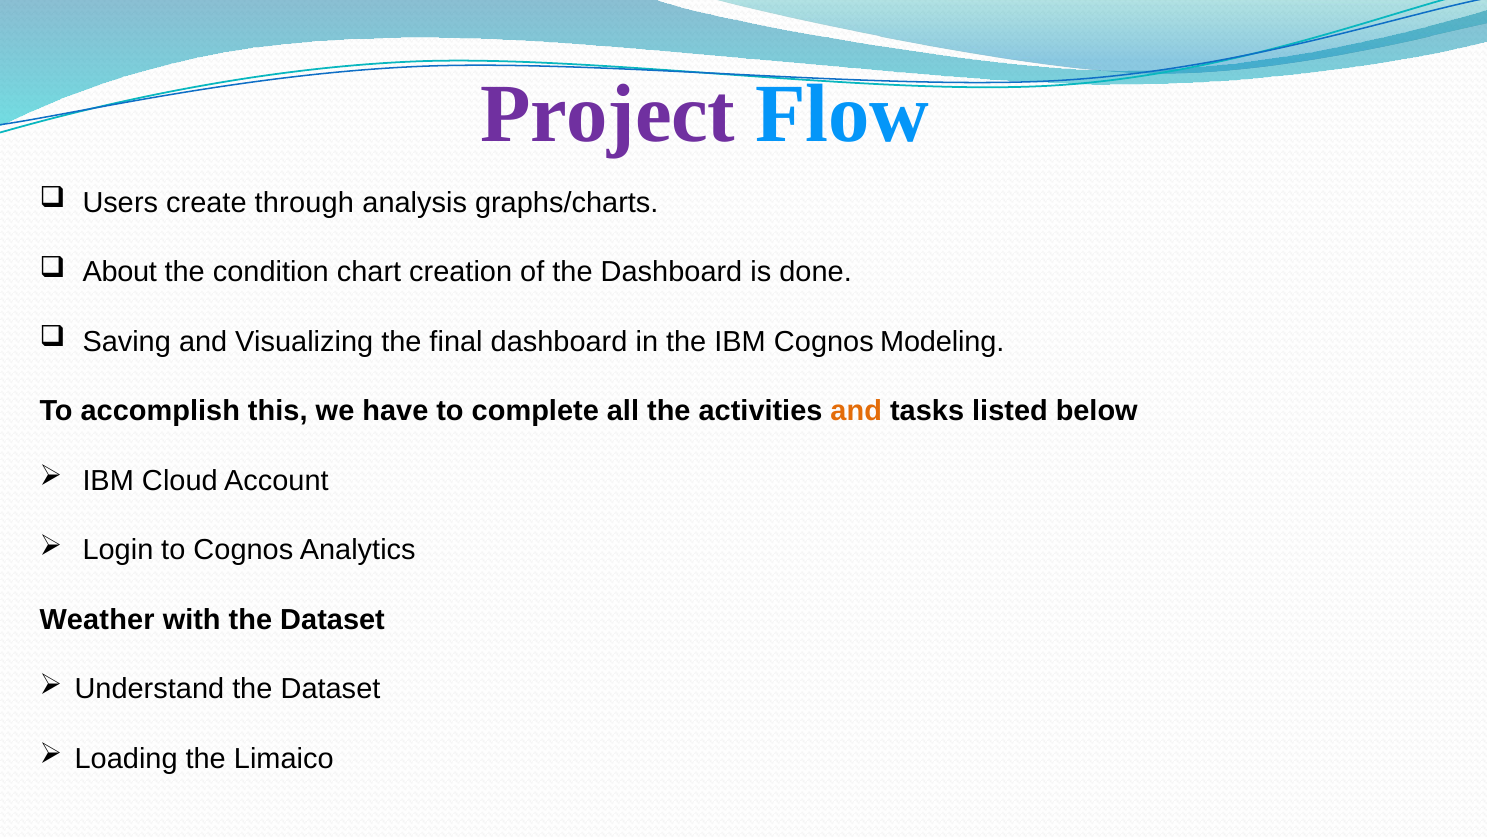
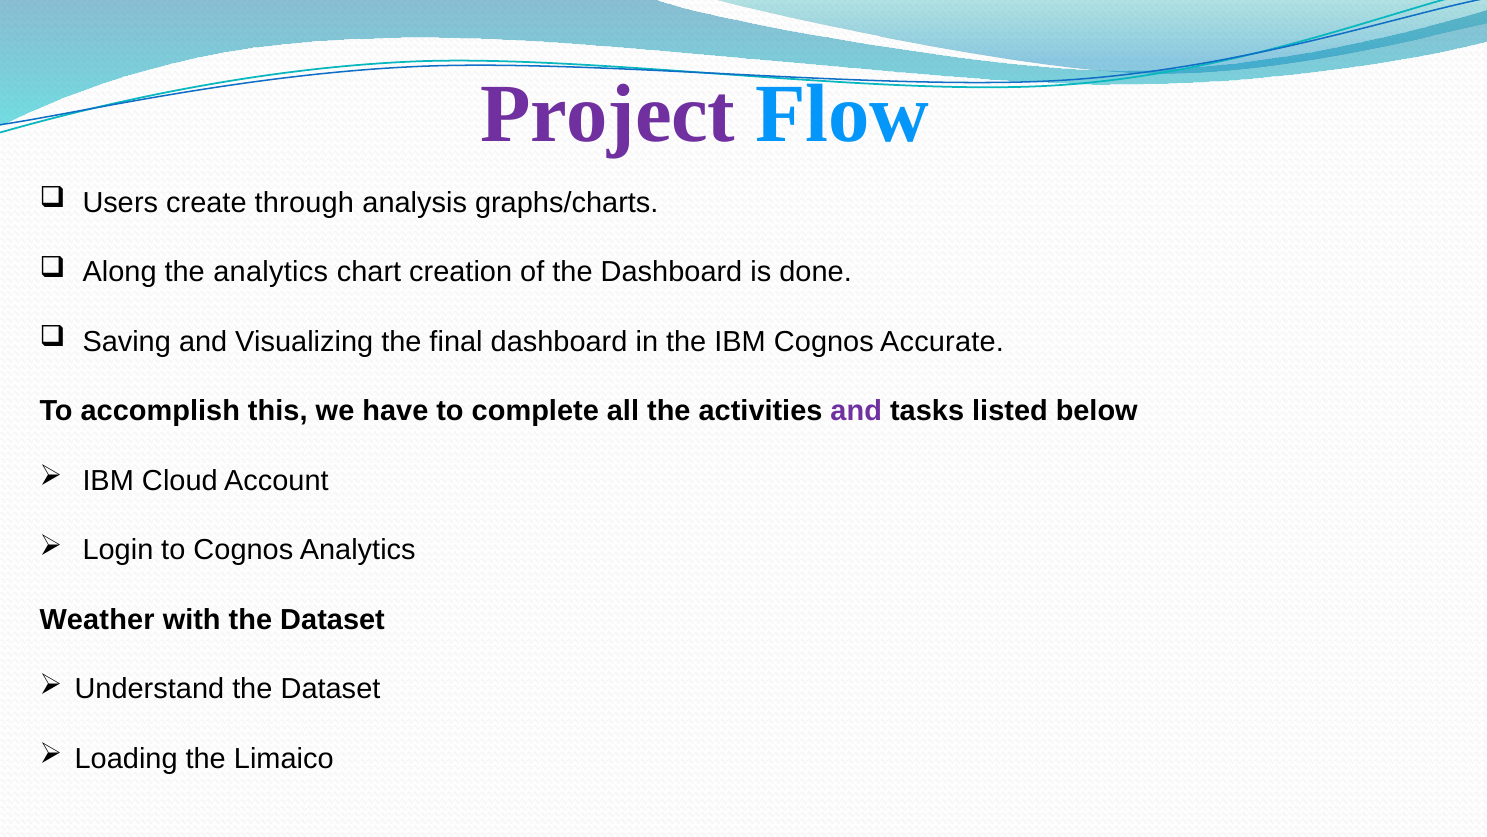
About: About -> Along
the condition: condition -> analytics
Modeling: Modeling -> Accurate
and at (856, 411) colour: orange -> purple
